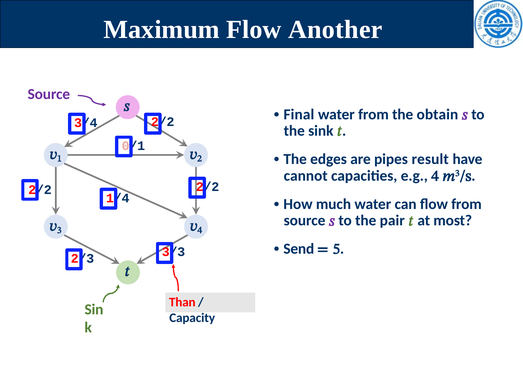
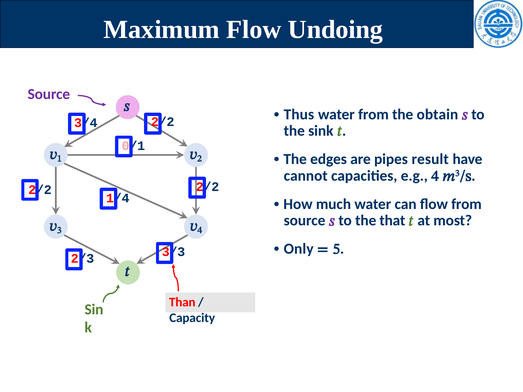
Another: Another -> Undoing
Final: Final -> Thus
pair: pair -> that
Send: Send -> Only
